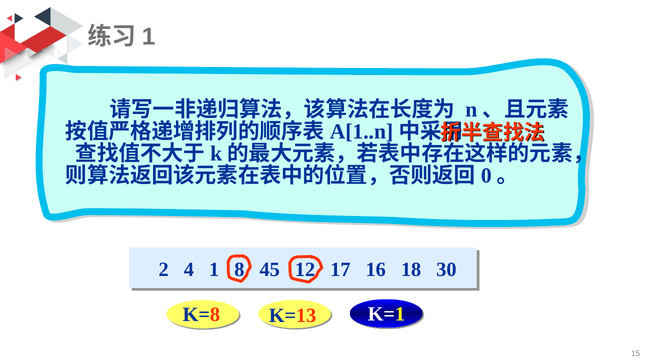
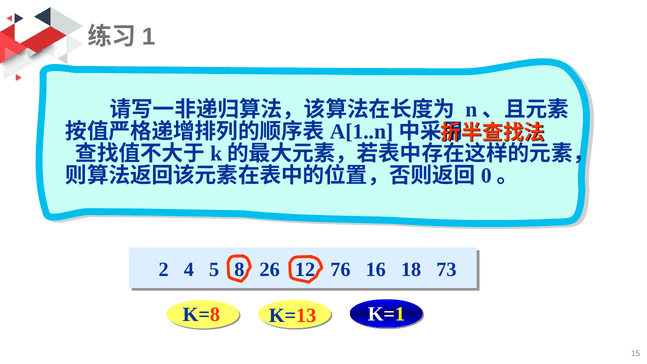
4 1: 1 -> 5
45: 45 -> 26
17: 17 -> 76
30: 30 -> 73
